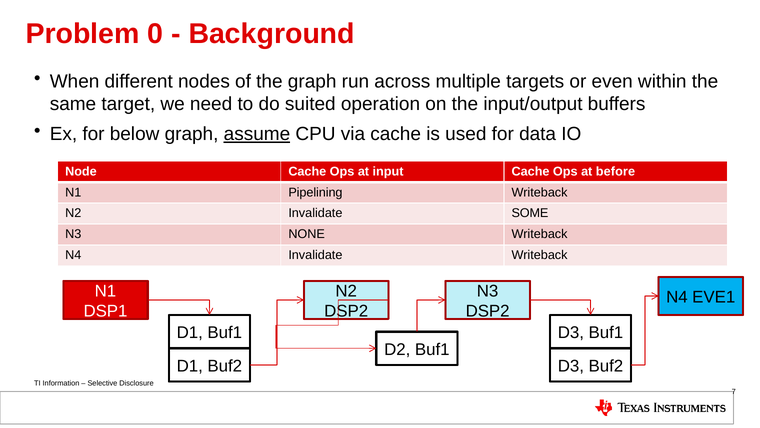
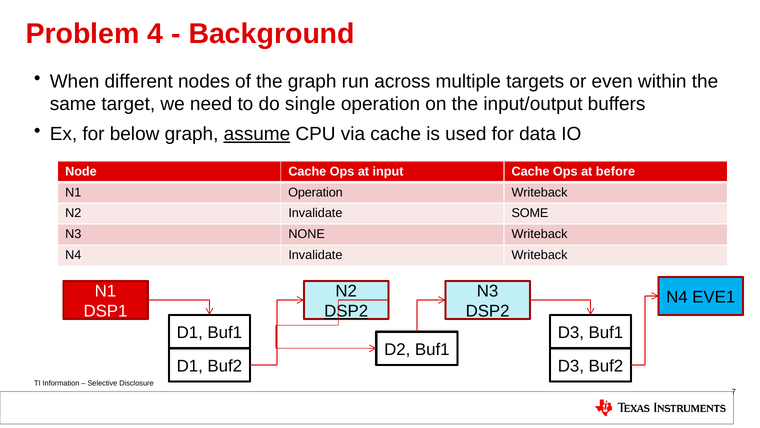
0: 0 -> 4
suited: suited -> single
N1 Pipelining: Pipelining -> Operation
DSP2 at (346, 311) underline: none -> present
